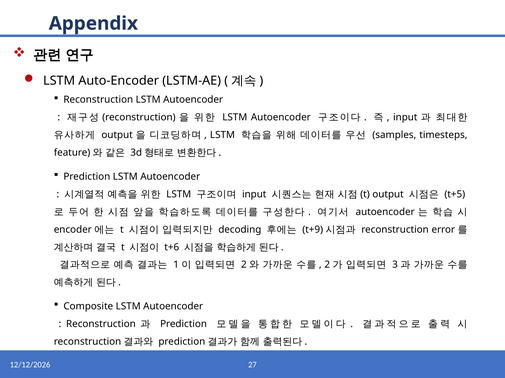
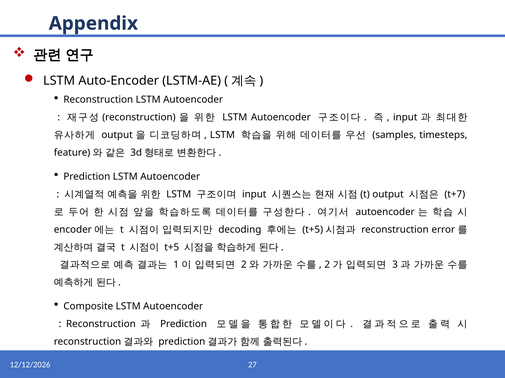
t+5: t+5 -> t+7
t+9 at (313, 230): t+9 -> t+5
t+6 at (172, 248): t+6 -> t+5
